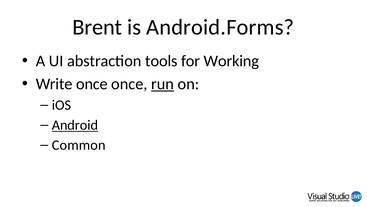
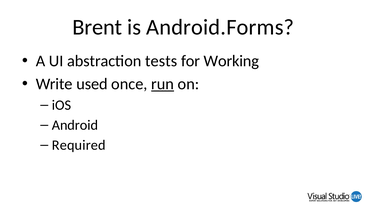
tools: tools -> tests
Write once: once -> used
Android underline: present -> none
Common: Common -> Required
